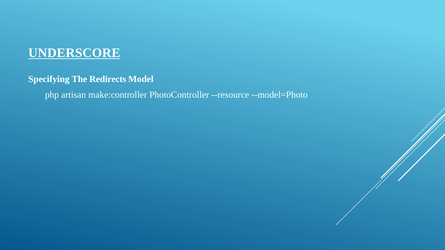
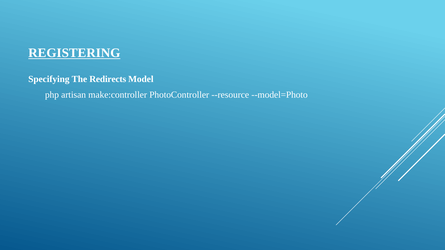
UNDERSCORE: UNDERSCORE -> REGISTERING
